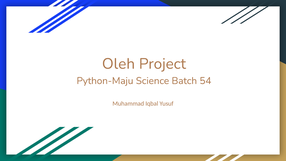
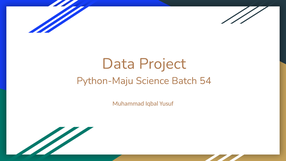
Oleh: Oleh -> Data
